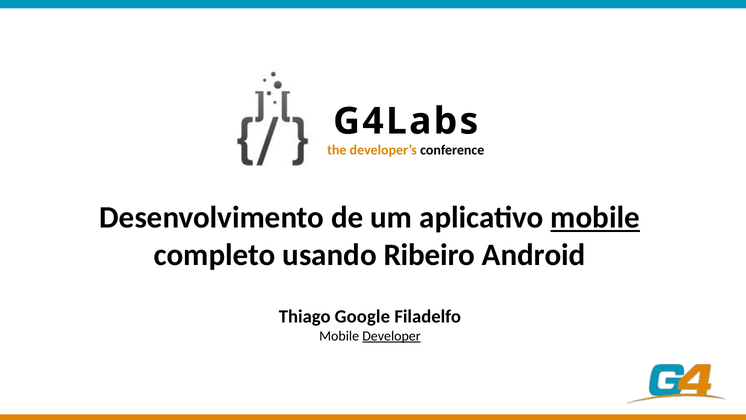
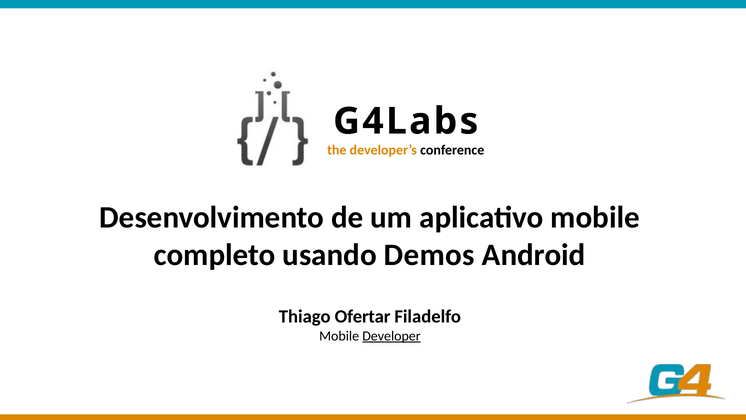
mobile at (595, 218) underline: present -> none
Ribeiro: Ribeiro -> Demos
Google: Google -> Ofertar
